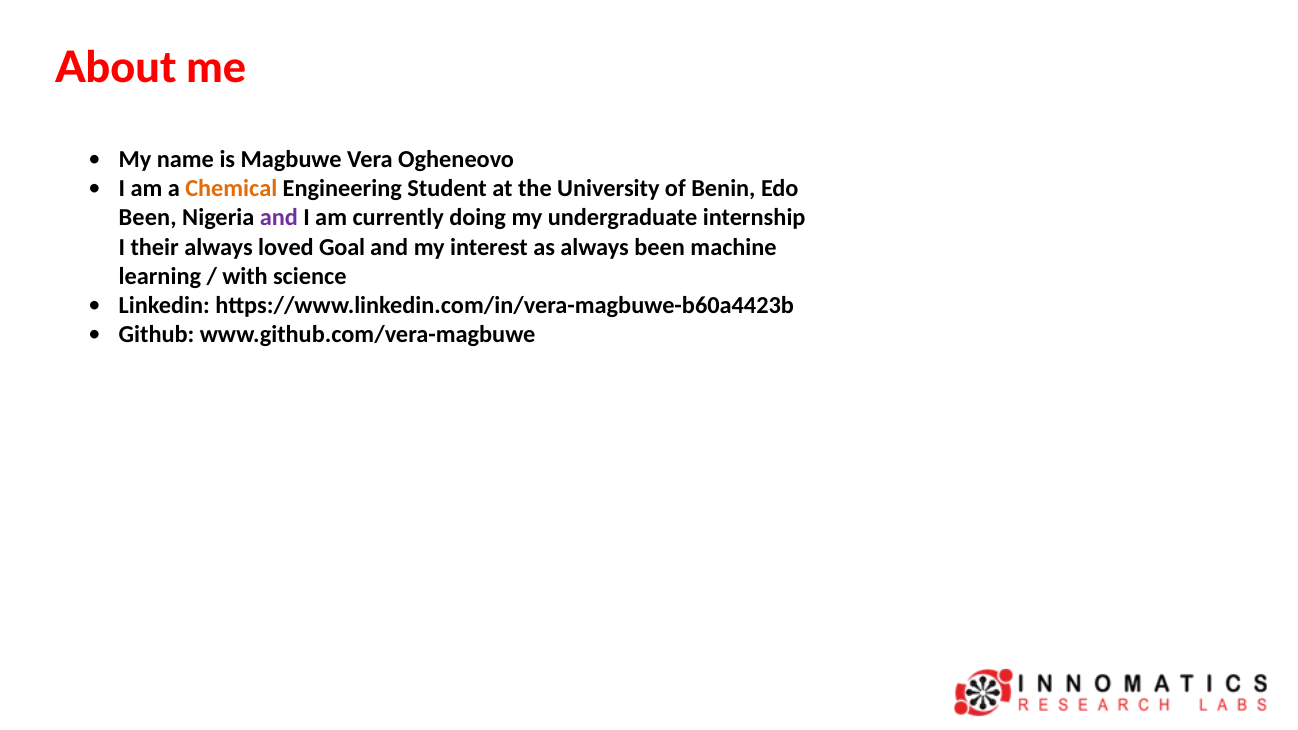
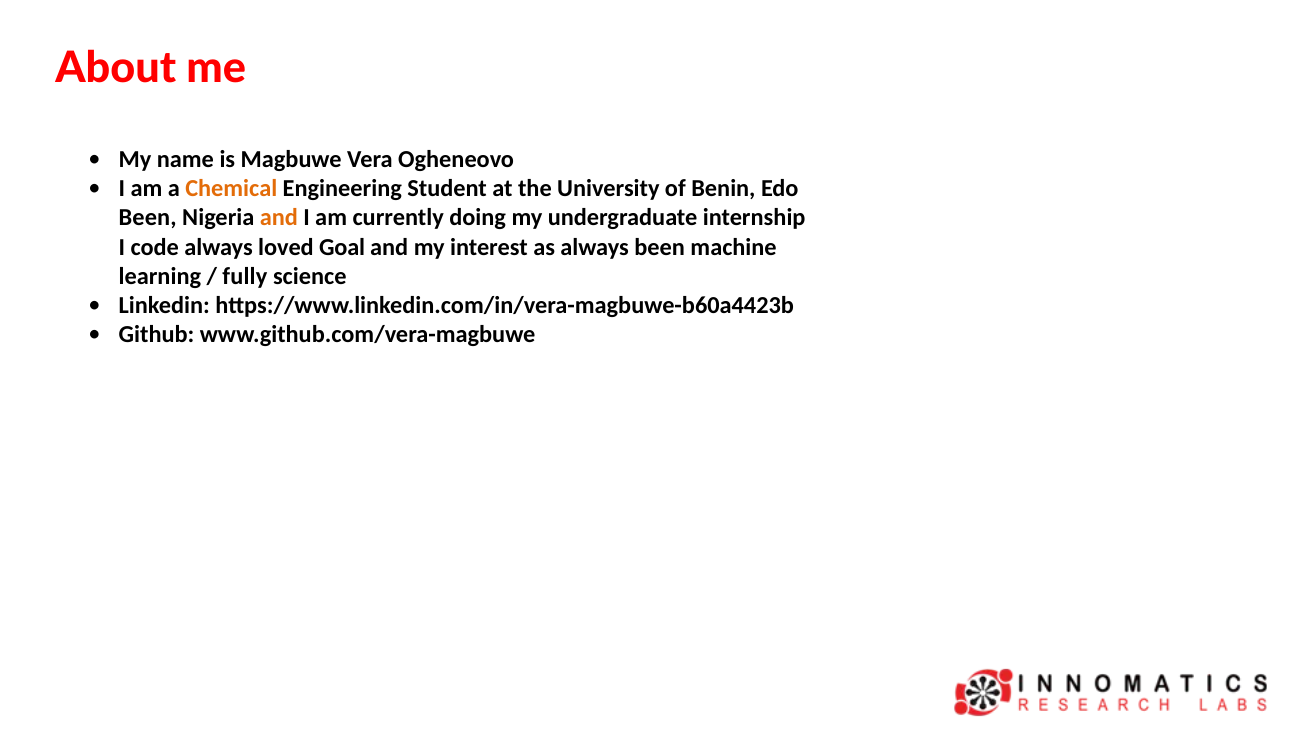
and at (279, 218) colour: purple -> orange
their: their -> code
with: with -> fully
